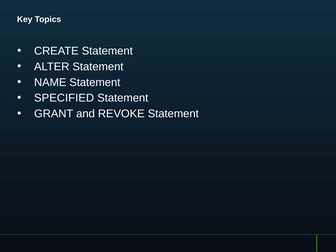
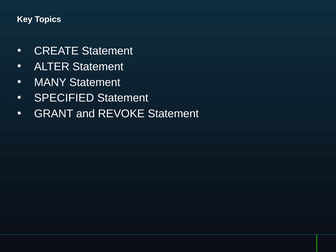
NAME: NAME -> MANY
